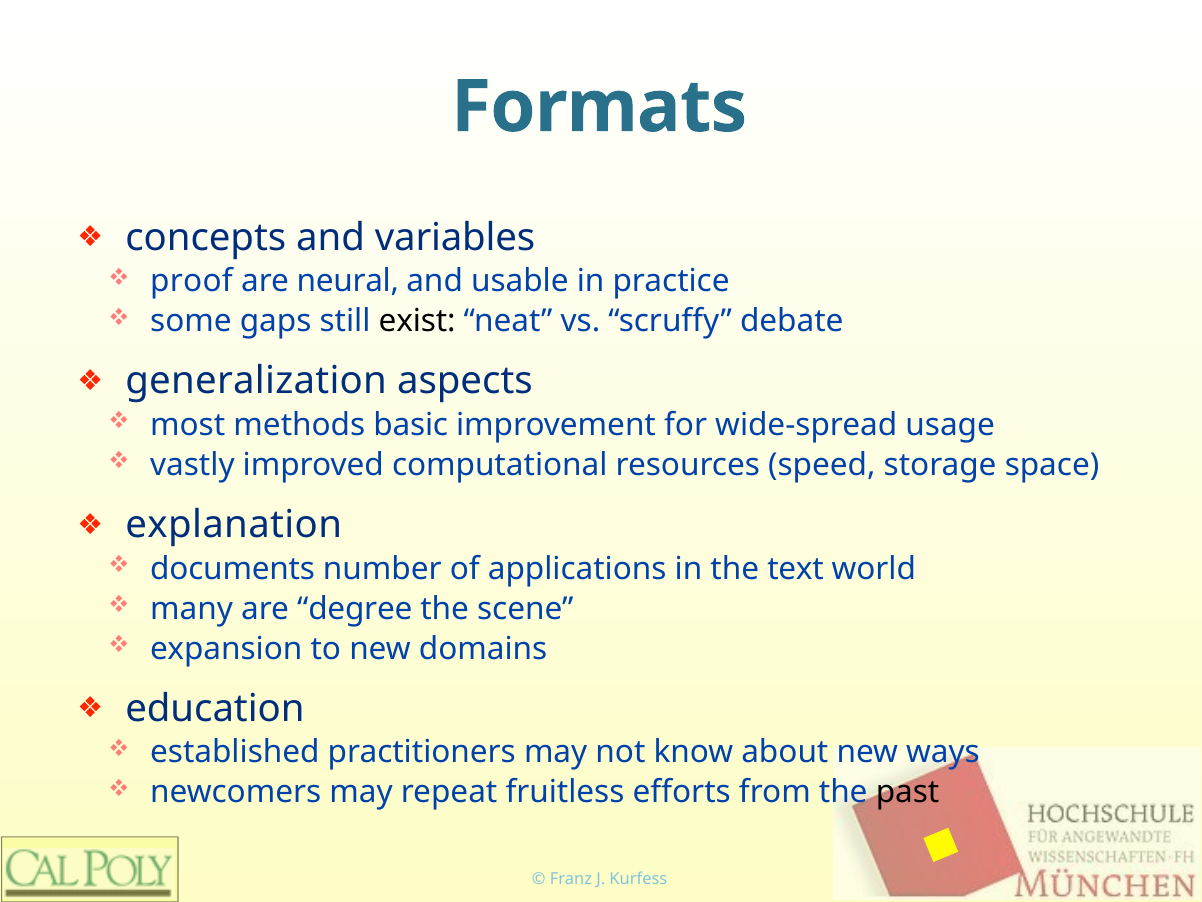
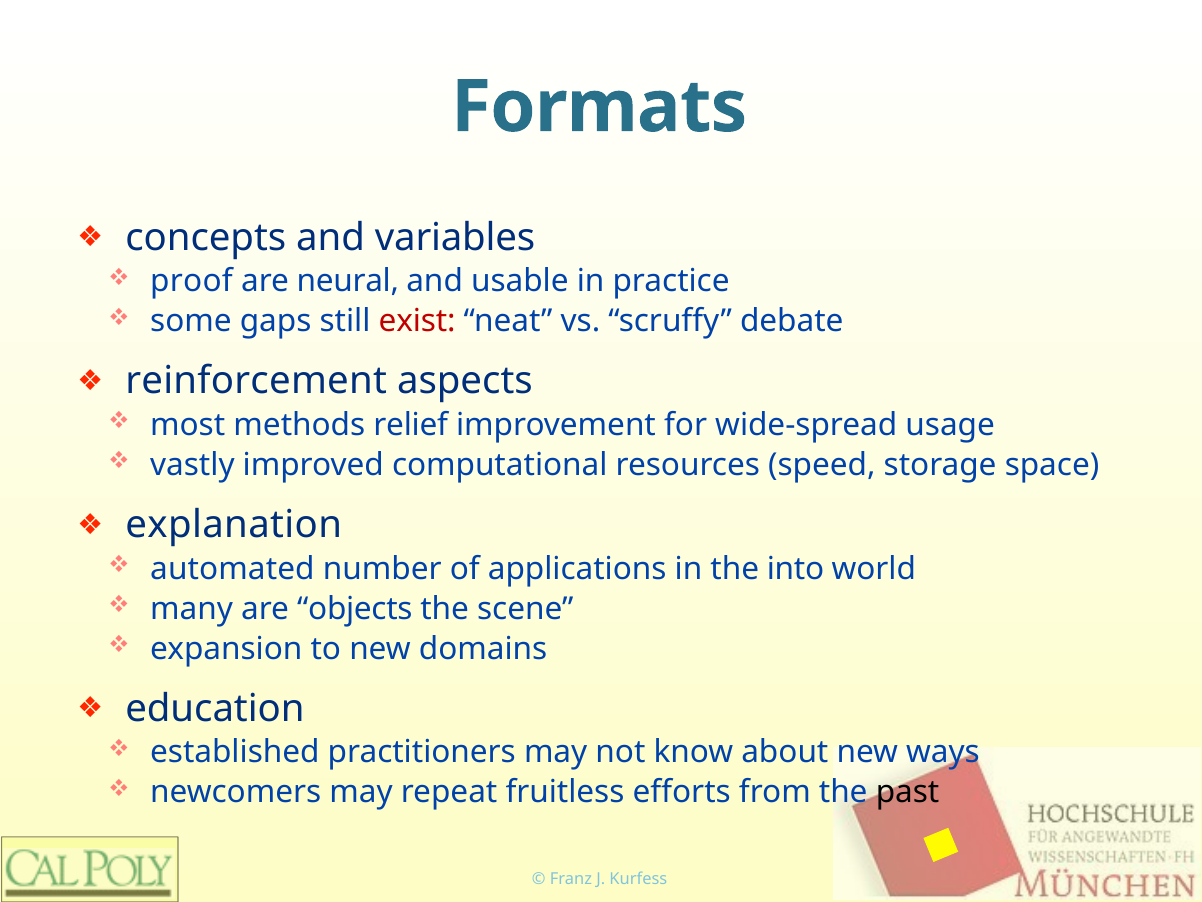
exist colour: black -> red
generalization: generalization -> reinforcement
basic: basic -> relief
documents: documents -> automated
text: text -> into
degree: degree -> objects
